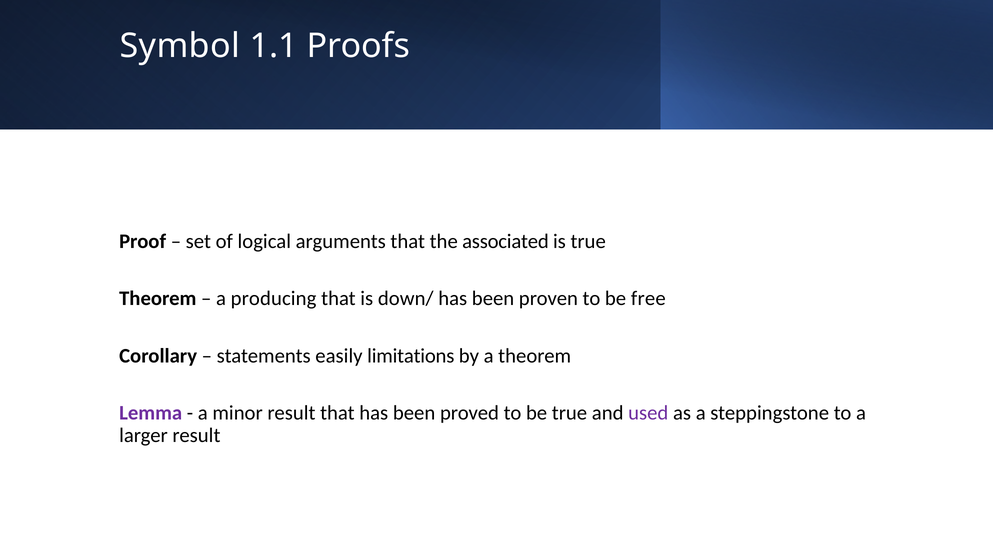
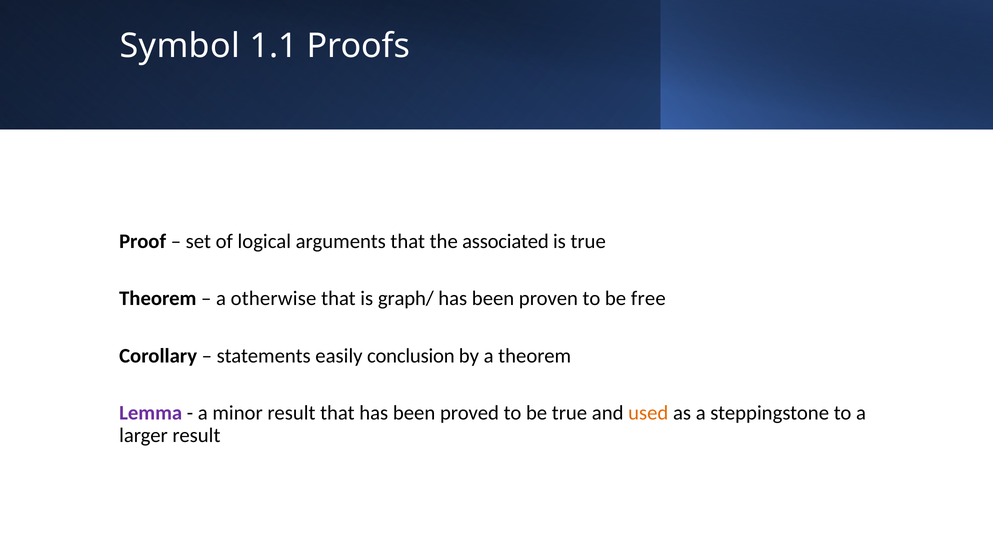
producing: producing -> otherwise
down/: down/ -> graph/
limitations: limitations -> conclusion
used colour: purple -> orange
